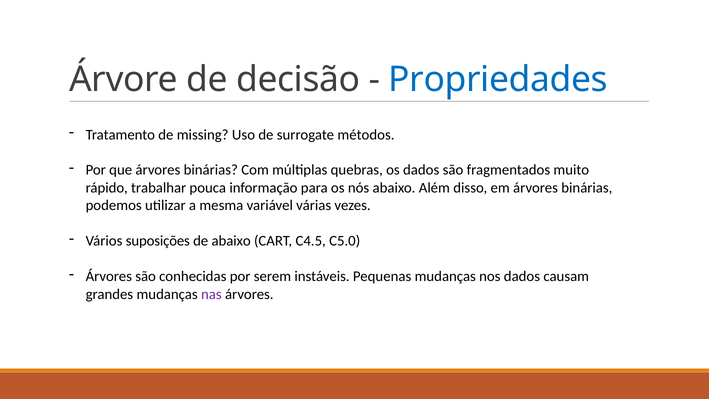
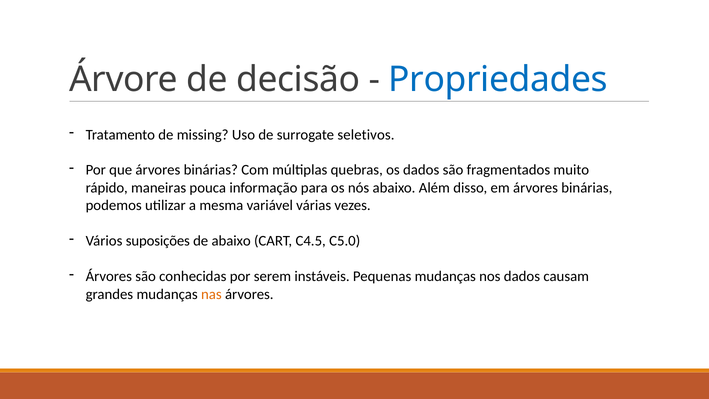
métodos: métodos -> seletivos
trabalhar: trabalhar -> maneiras
nas colour: purple -> orange
